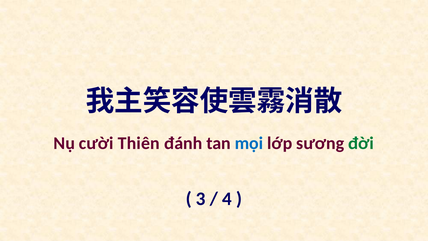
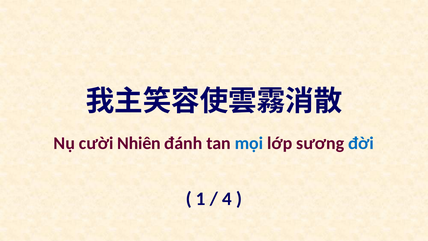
Thiên: Thiên -> Nhiên
đời colour: green -> blue
3: 3 -> 1
